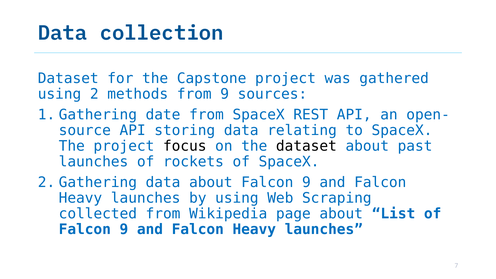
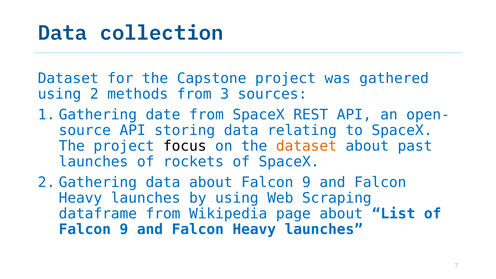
from 9: 9 -> 3
dataset at (306, 146) colour: black -> orange
collected: collected -> dataframe
